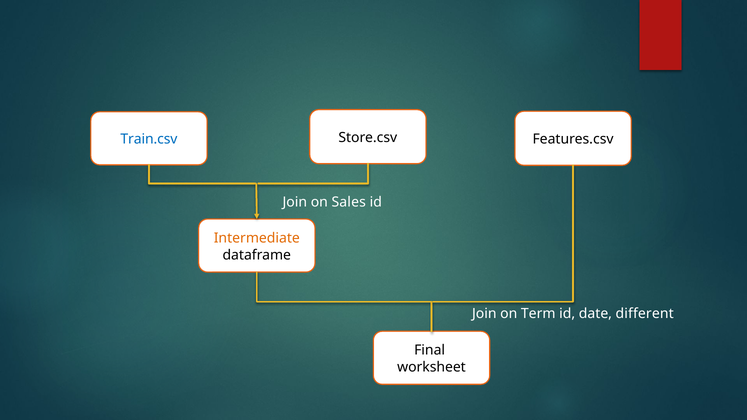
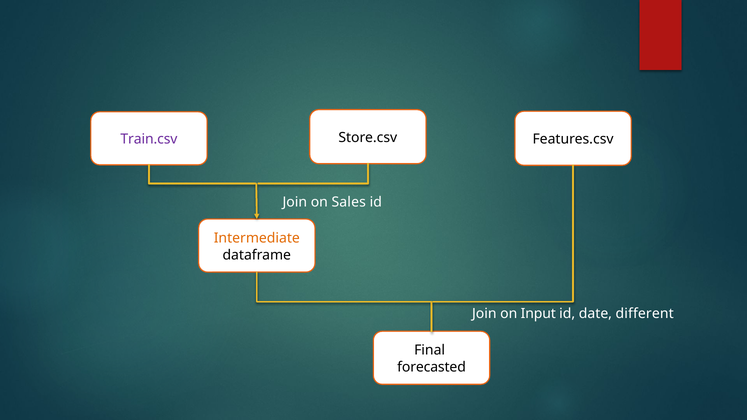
Train.csv colour: blue -> purple
Term: Term -> Input
worksheet: worksheet -> forecasted
